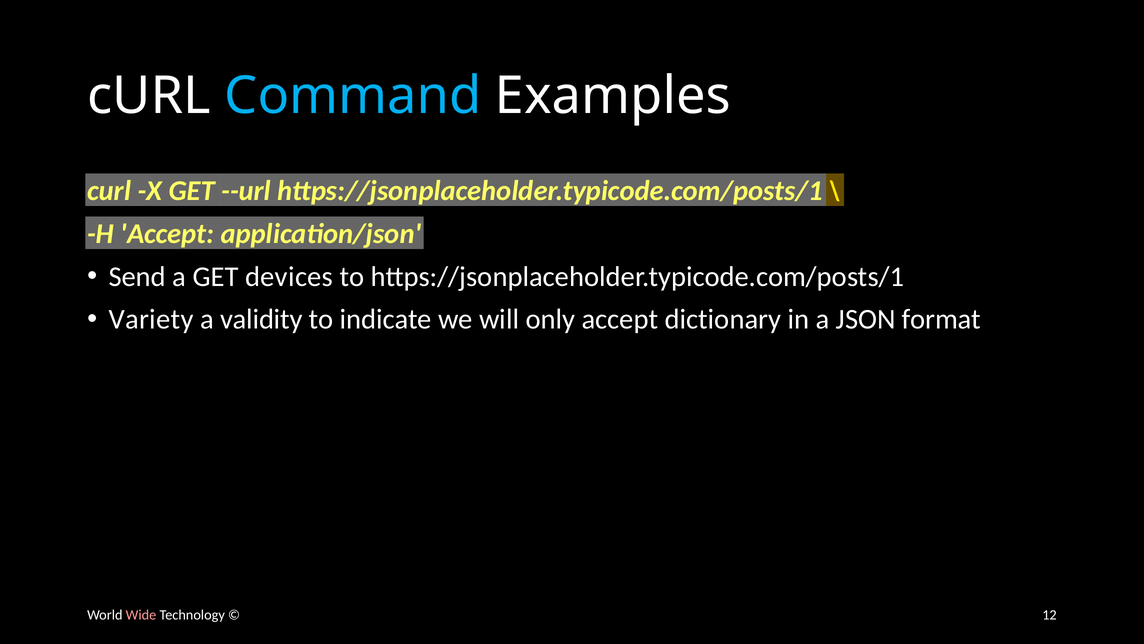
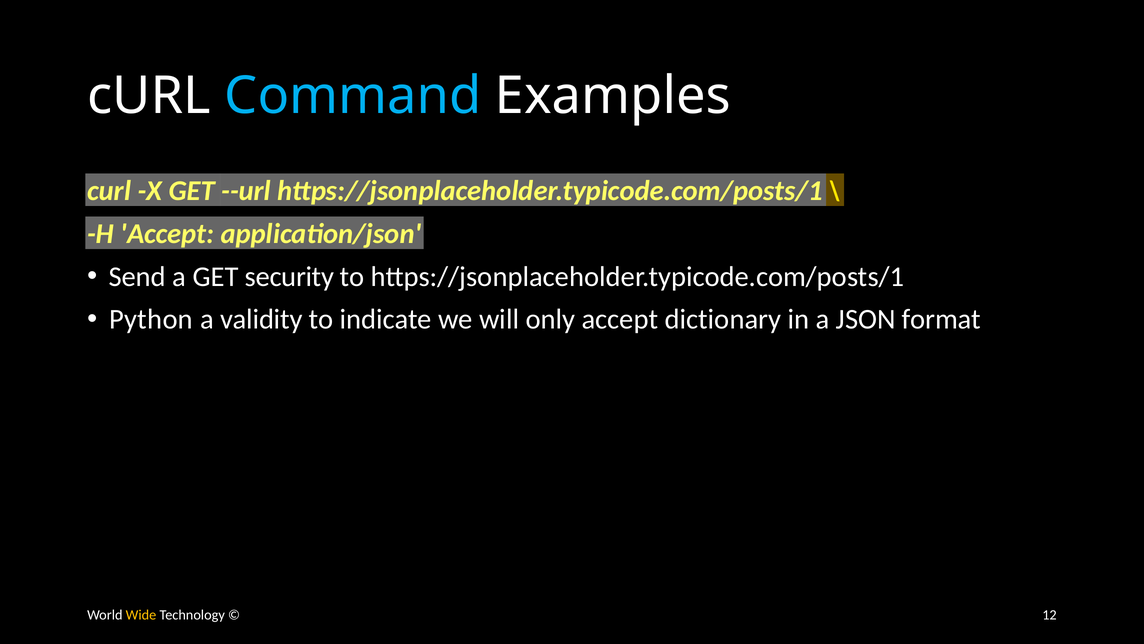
devices: devices -> security
Variety: Variety -> Python
Wide colour: pink -> yellow
